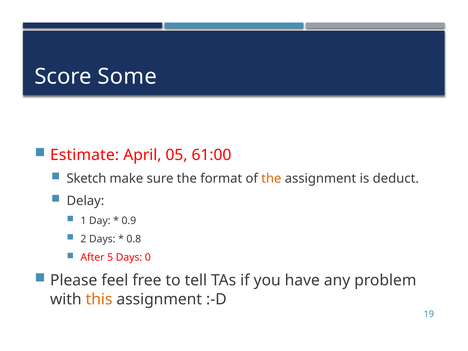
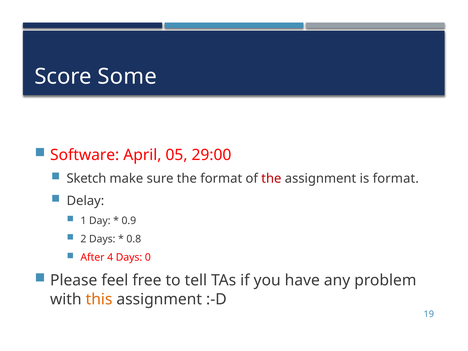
Estimate: Estimate -> Software
61:00: 61:00 -> 29:00
the at (271, 179) colour: orange -> red
is deduct: deduct -> format
5: 5 -> 4
